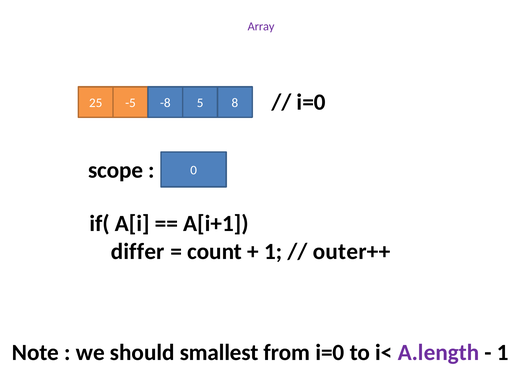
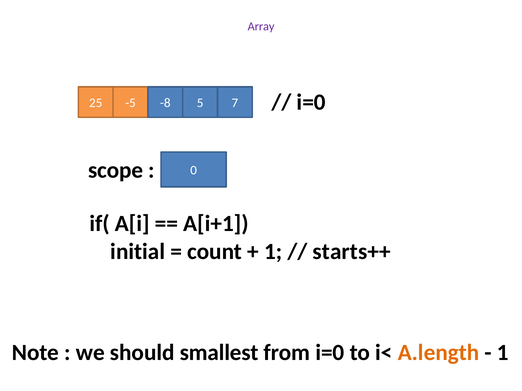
8: 8 -> 7
differ: differ -> initial
outer++: outer++ -> starts++
A.length colour: purple -> orange
